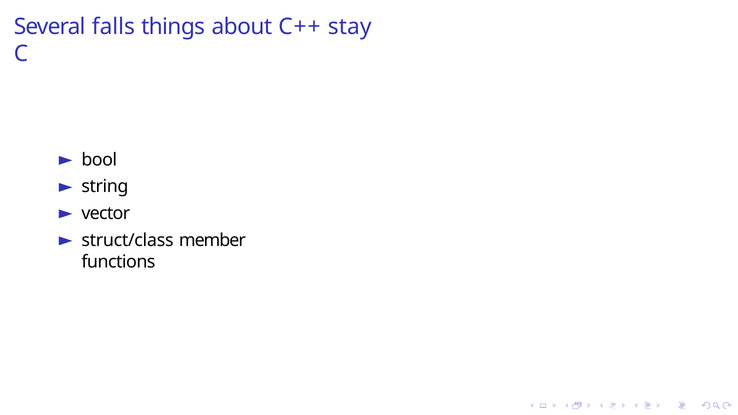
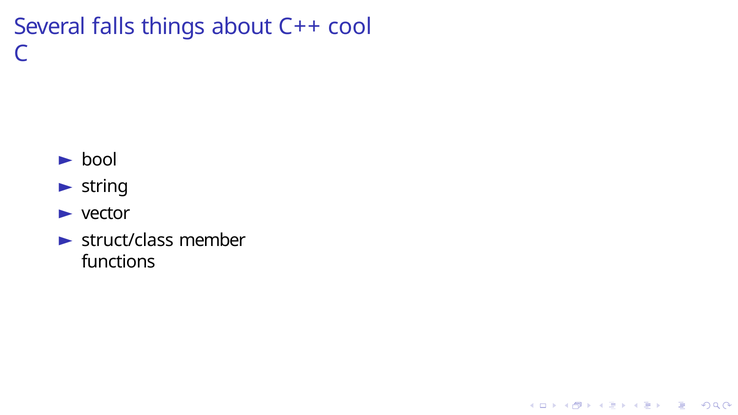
stay: stay -> cool
